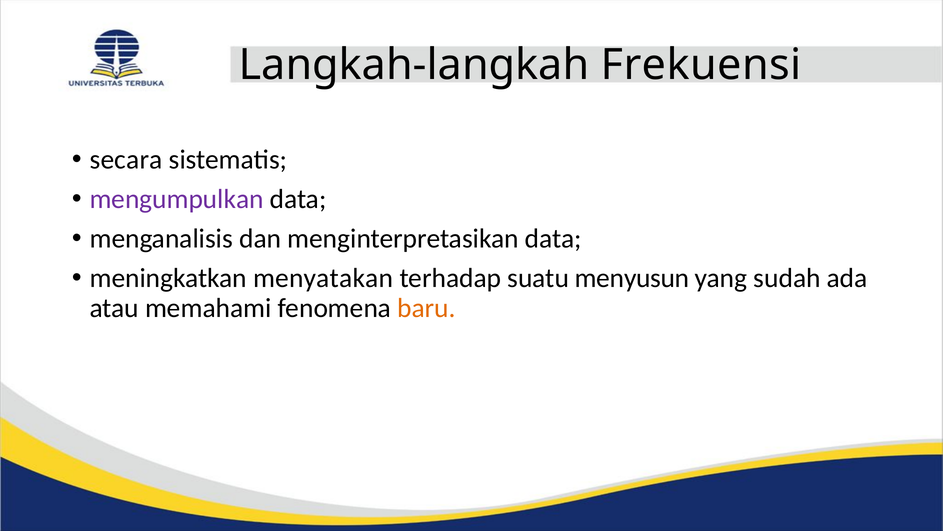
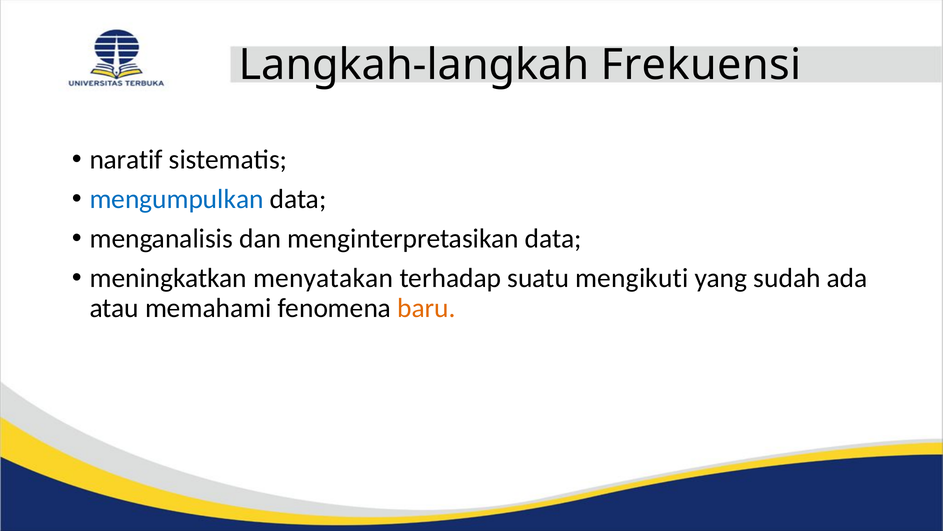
secara: secara -> naratif
mengumpulkan colour: purple -> blue
menyusun: menyusun -> mengikuti
